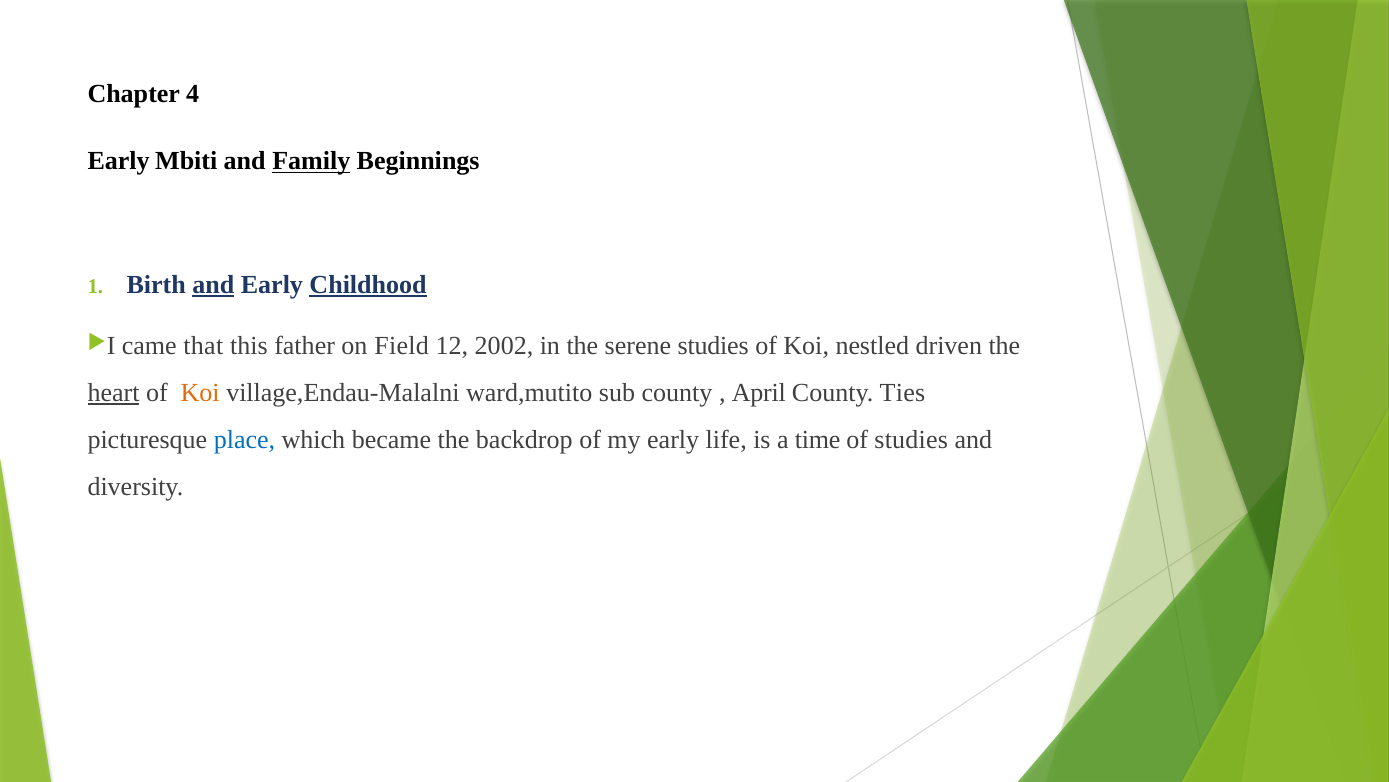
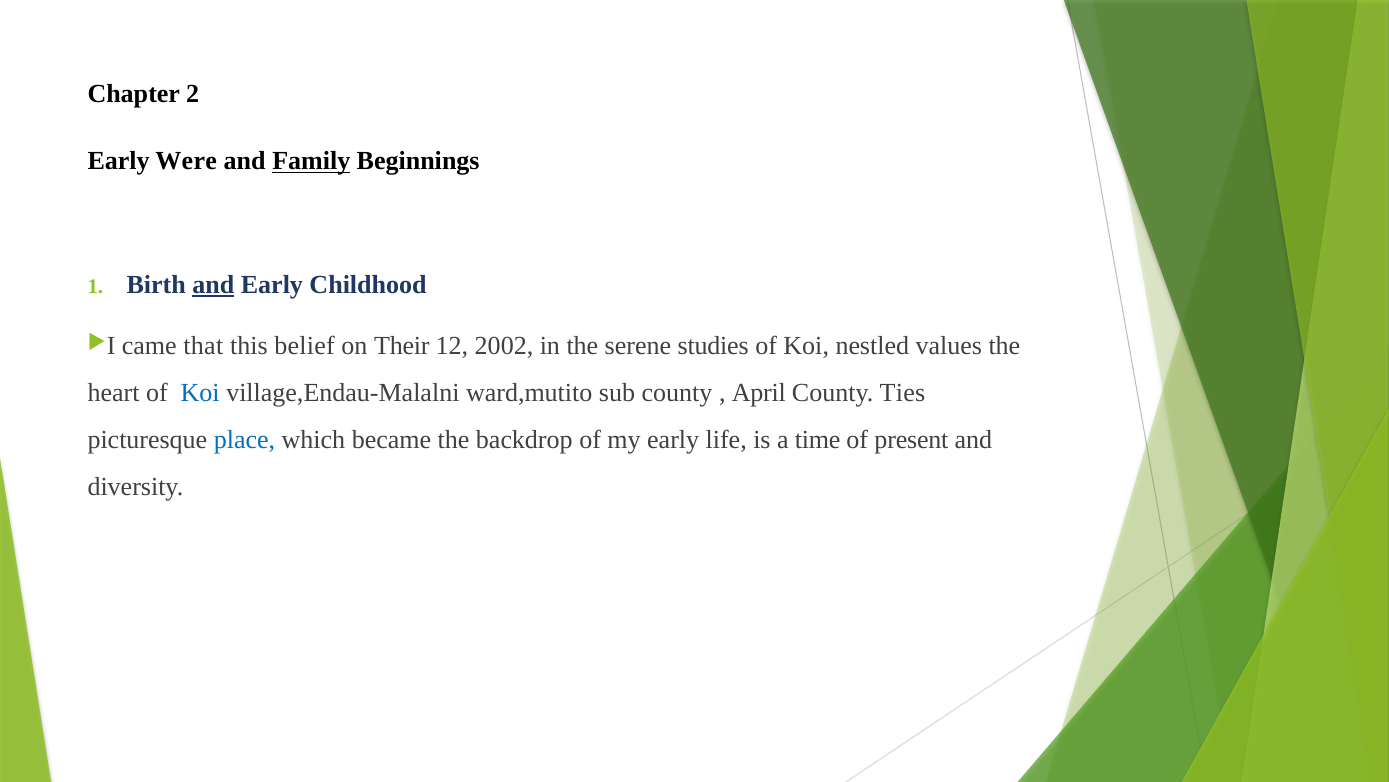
4: 4 -> 2
Mbiti: Mbiti -> Were
Childhood underline: present -> none
father: father -> belief
Field: Field -> Their
driven: driven -> values
heart underline: present -> none
Koi at (200, 393) colour: orange -> blue
of studies: studies -> present
